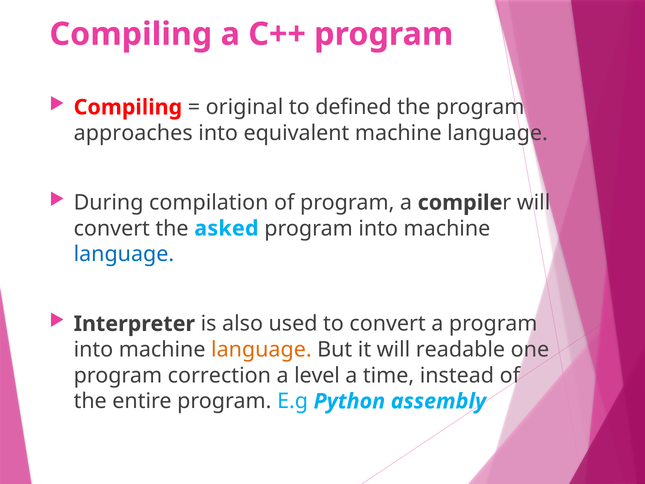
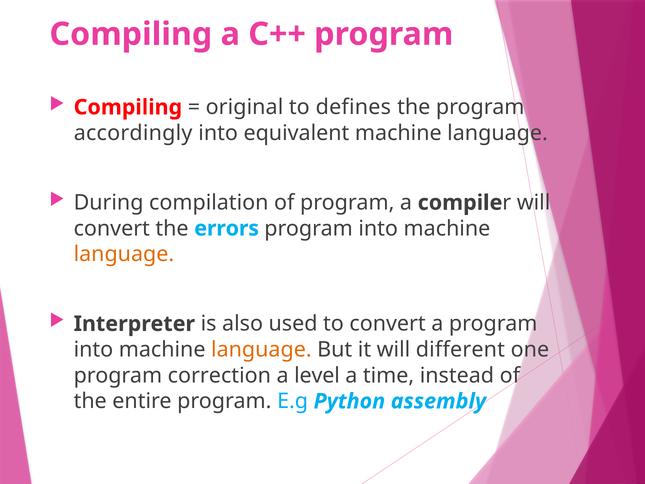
defined: defined -> defines
approaches: approaches -> accordingly
asked: asked -> errors
language at (124, 254) colour: blue -> orange
readable: readable -> different
